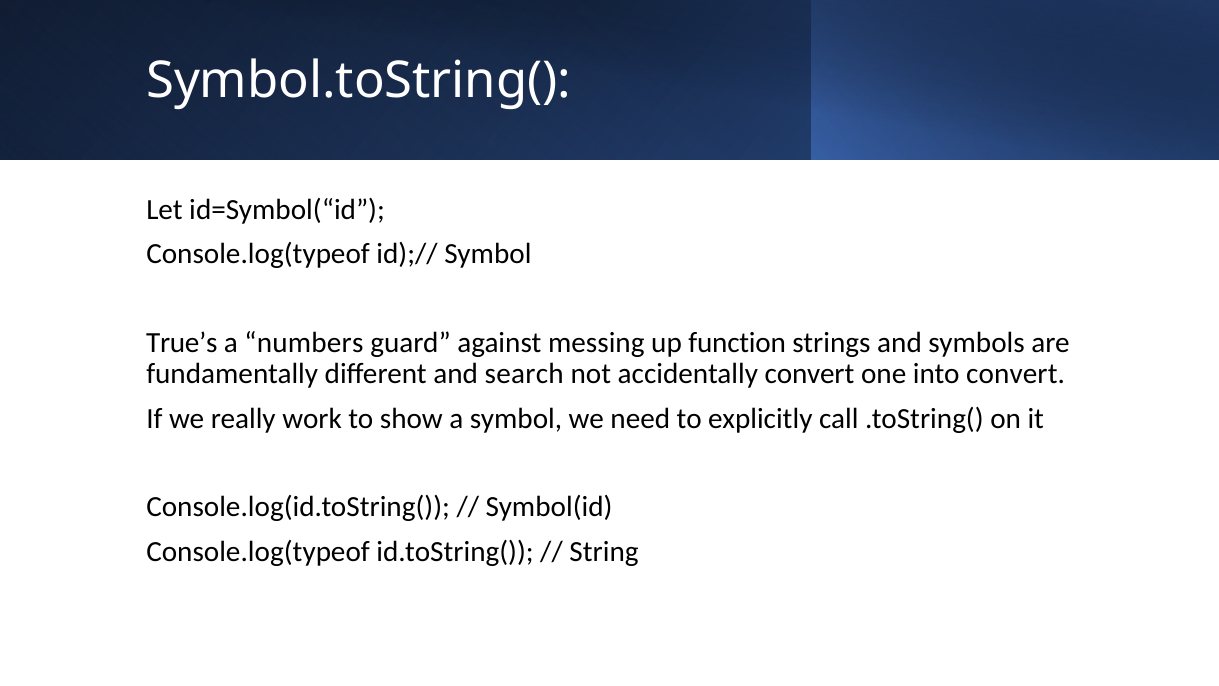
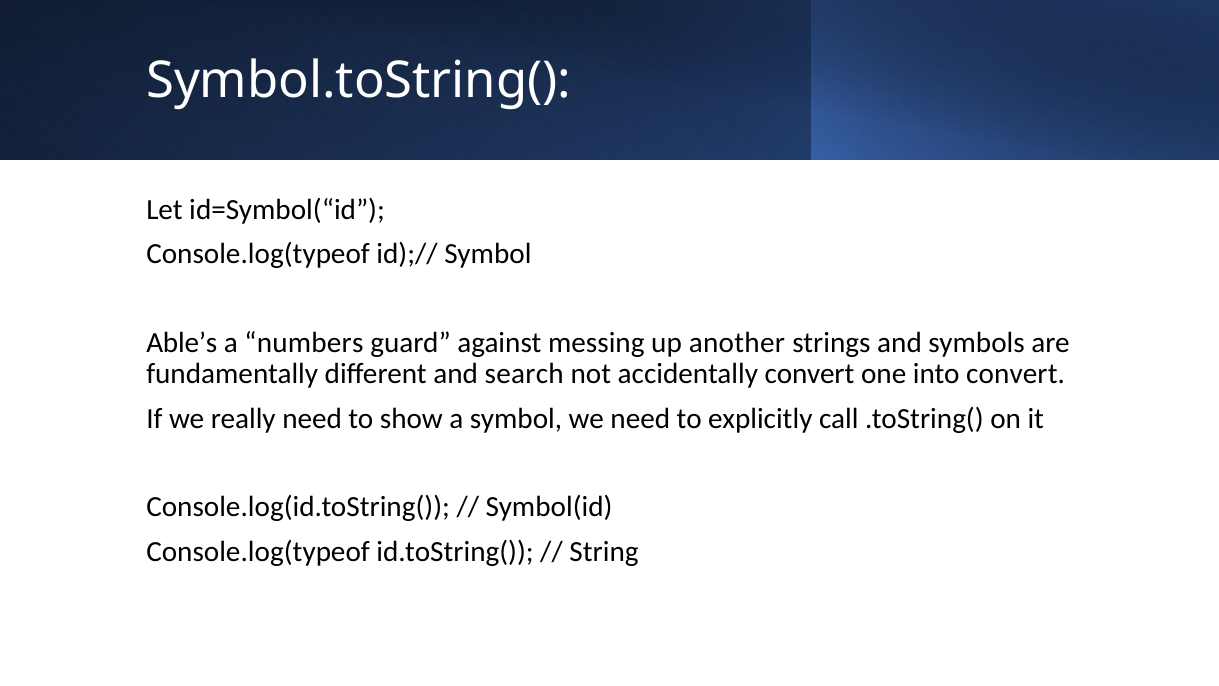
True’s: True’s -> Able’s
function: function -> another
really work: work -> need
